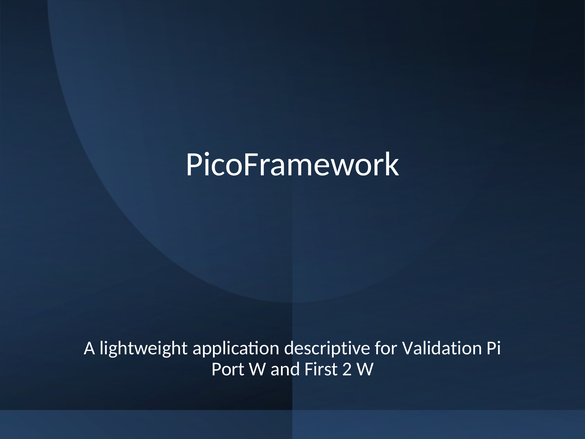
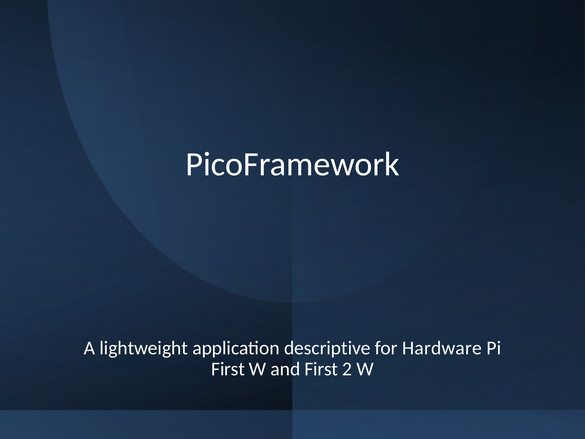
Validation: Validation -> Hardware
Port at (228, 369): Port -> First
